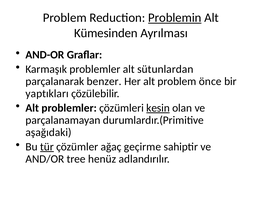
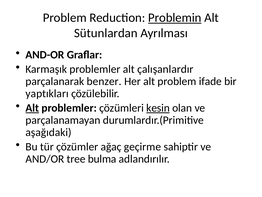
Kümesinden: Kümesinden -> Sütunlardan
sütunlardan: sütunlardan -> çalışanlardır
önce: önce -> ifade
Alt at (32, 108) underline: none -> present
tür underline: present -> none
henüz: henüz -> bulma
